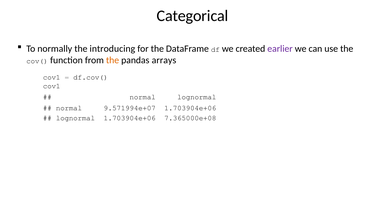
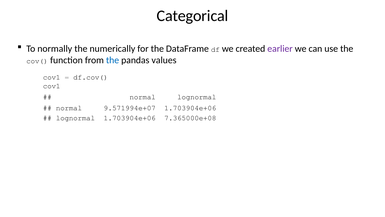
introducing: introducing -> numerically
the at (113, 60) colour: orange -> blue
arrays: arrays -> values
